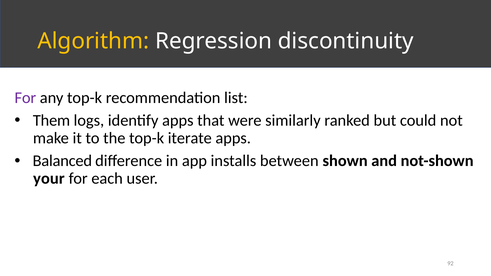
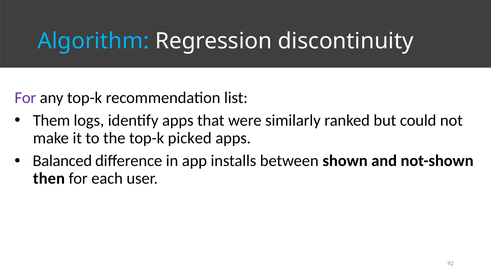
Algorithm colour: yellow -> light blue
iterate: iterate -> picked
your: your -> then
